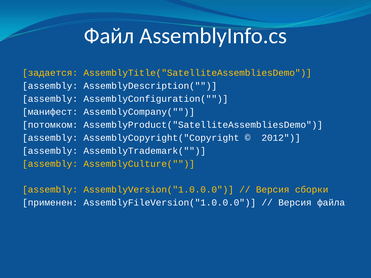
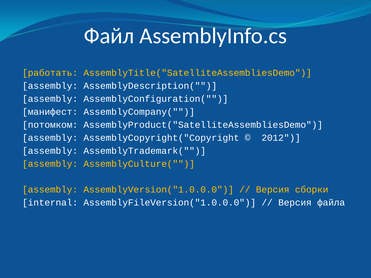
задается: задается -> работать
применен: применен -> internal
